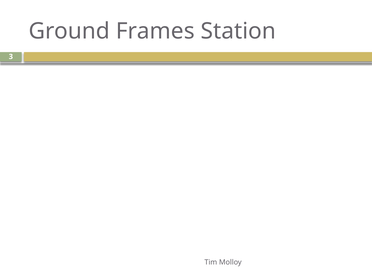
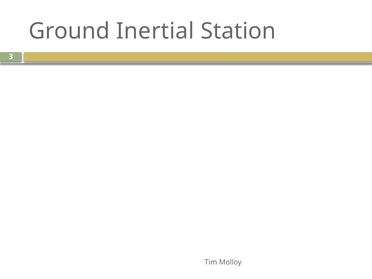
Frames: Frames -> Inertial
